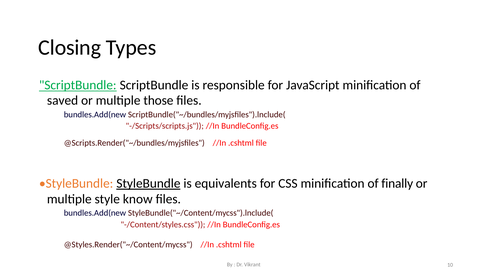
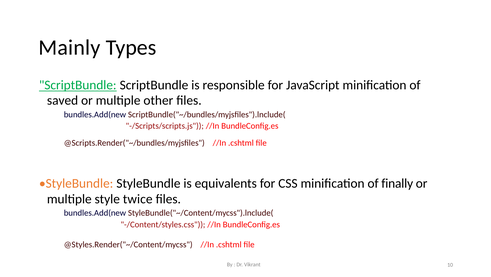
Closing: Closing -> Mainly
those: those -> other
StyleBundle at (148, 183) underline: present -> none
know: know -> twice
